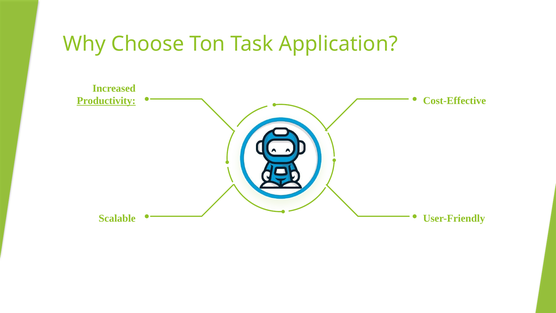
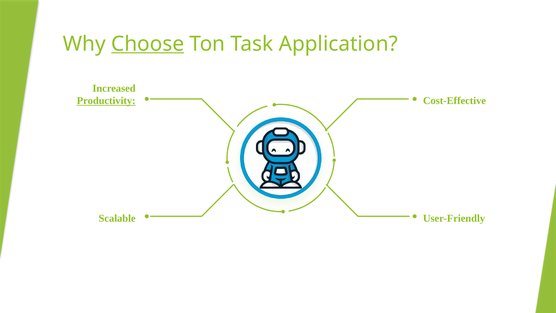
Choose underline: none -> present
